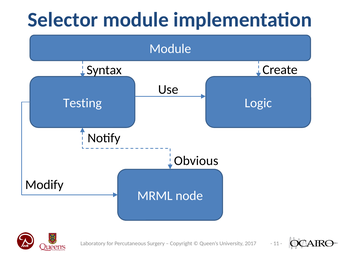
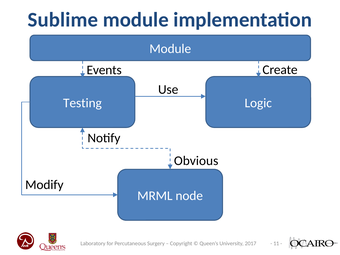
Selector: Selector -> Sublime
Syntax: Syntax -> Events
